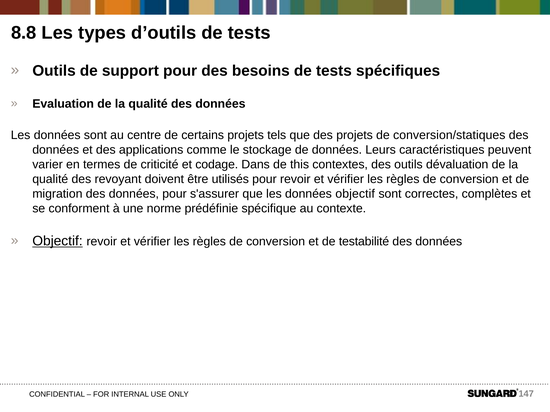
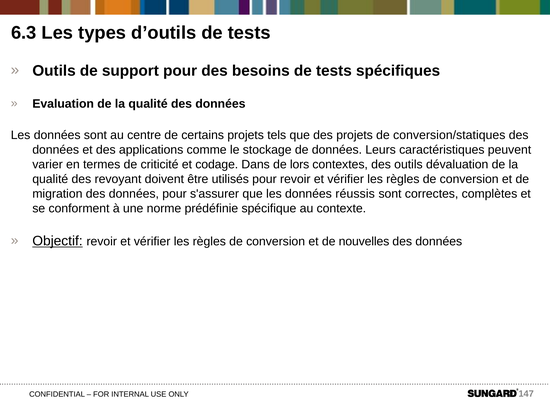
8.8: 8.8 -> 6.3
this: this -> lors
données objectif: objectif -> réussis
testabilité: testabilité -> nouvelles
